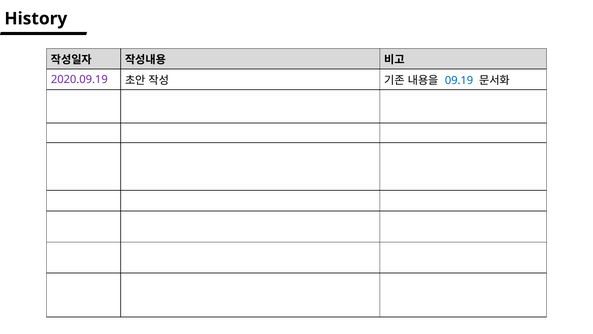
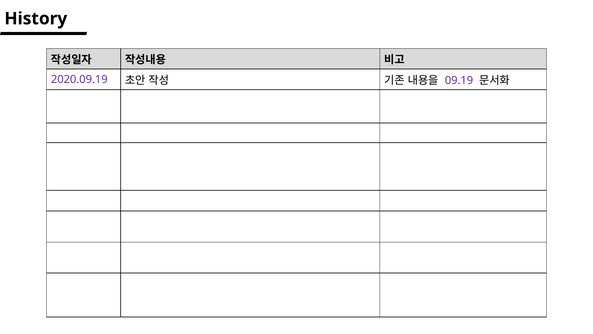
09.19 colour: blue -> purple
